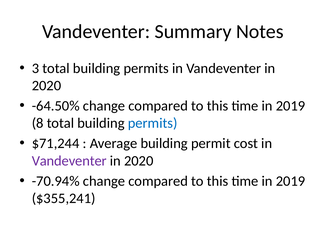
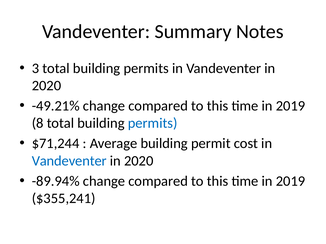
-64.50%: -64.50% -> -49.21%
Vandeventer at (69, 161) colour: purple -> blue
-70.94%: -70.94% -> -89.94%
